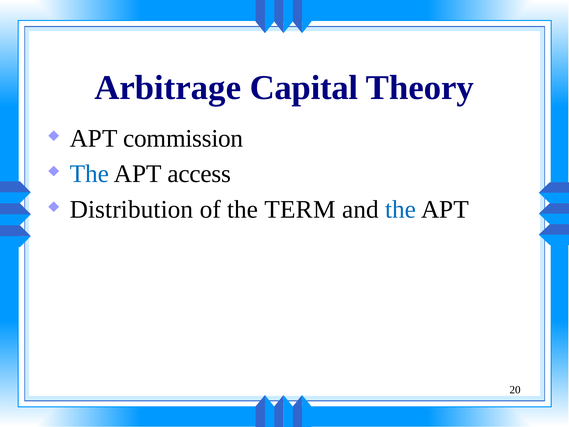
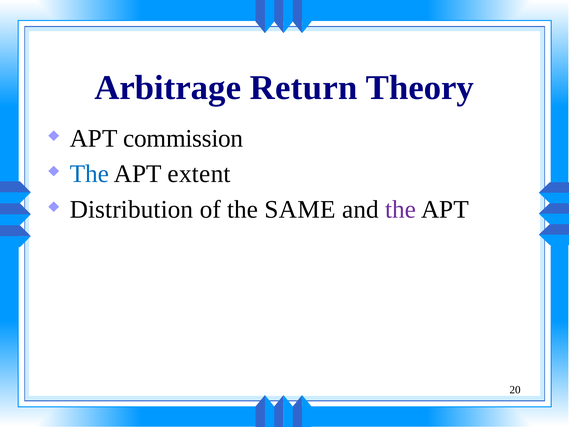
Capital: Capital -> Return
access: access -> extent
TERM: TERM -> SAME
the at (401, 209) colour: blue -> purple
